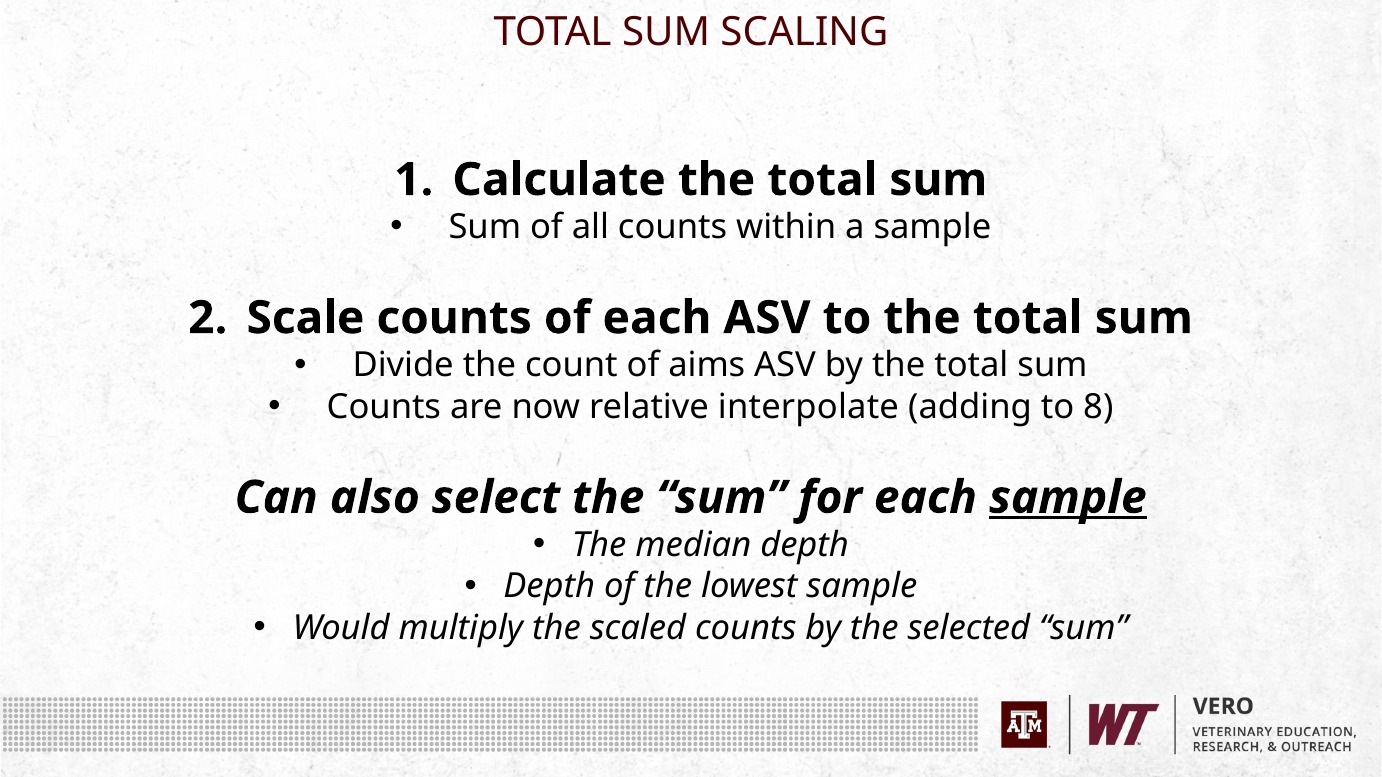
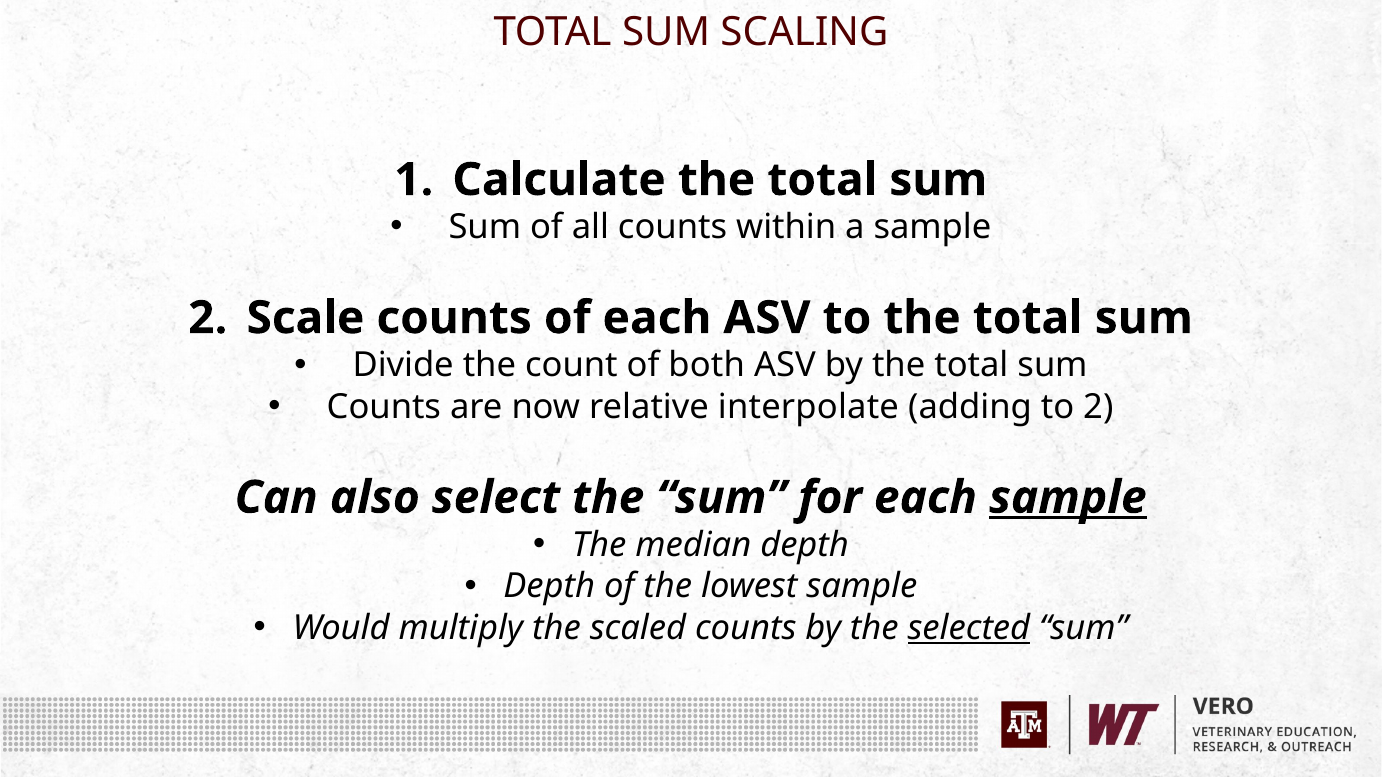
aims: aims -> both
to 8: 8 -> 2
selected underline: none -> present
